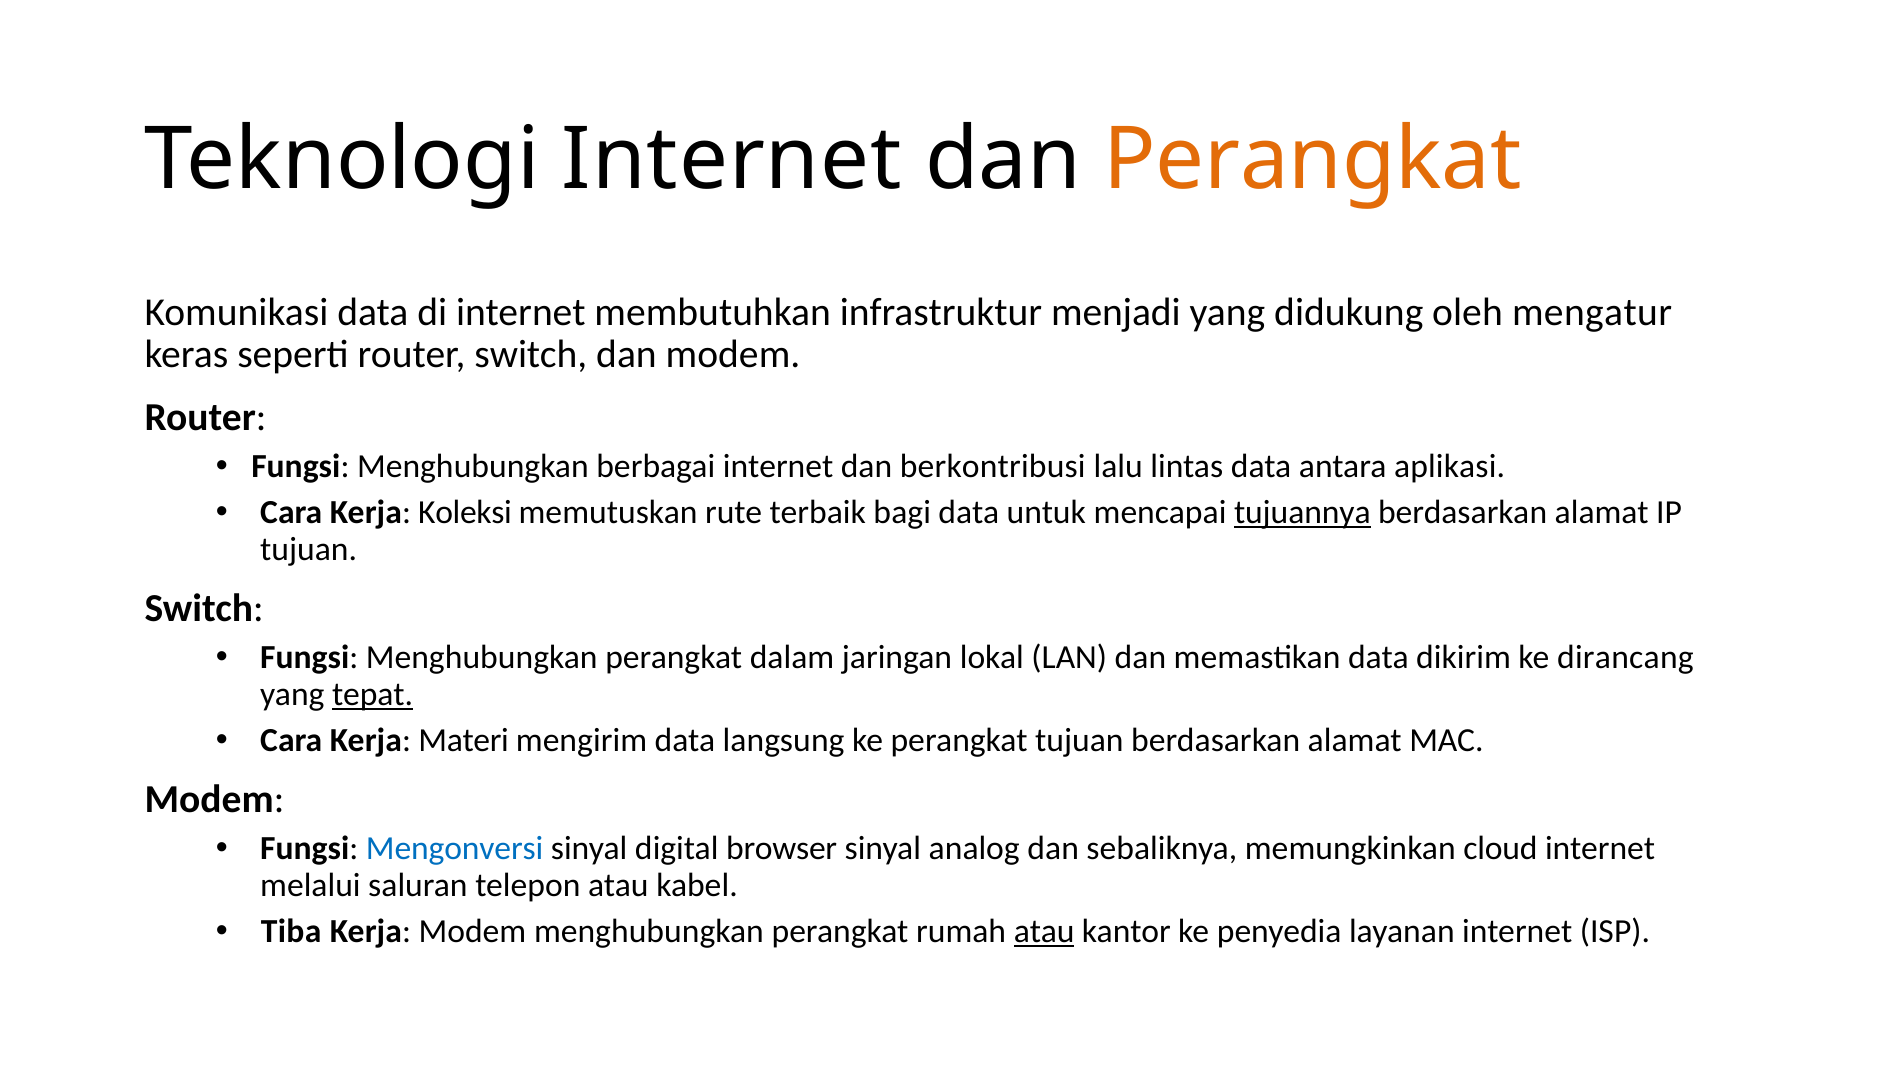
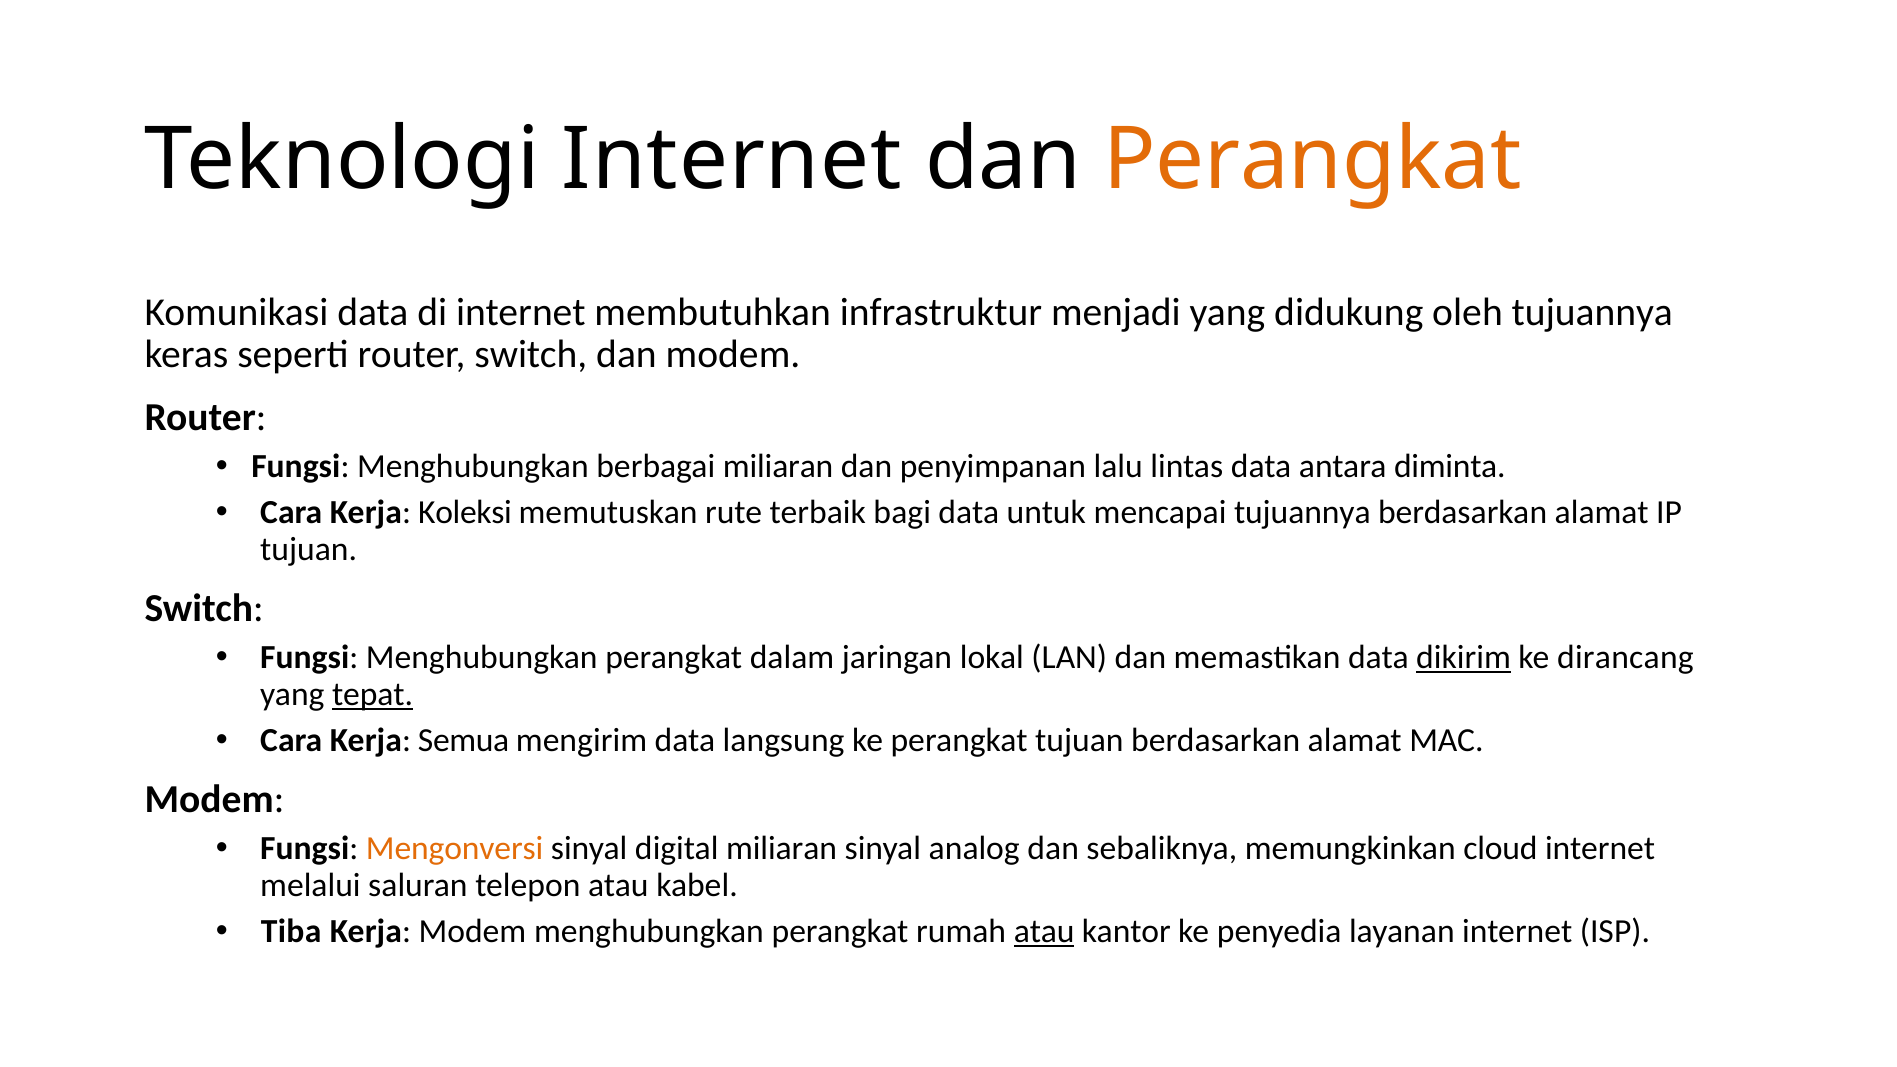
oleh mengatur: mengatur -> tujuannya
berbagai internet: internet -> miliaran
berkontribusi: berkontribusi -> penyimpanan
aplikasi: aplikasi -> diminta
tujuannya at (1302, 513) underline: present -> none
dikirim underline: none -> present
Materi: Materi -> Semua
Mengonversi colour: blue -> orange
digital browser: browser -> miliaran
